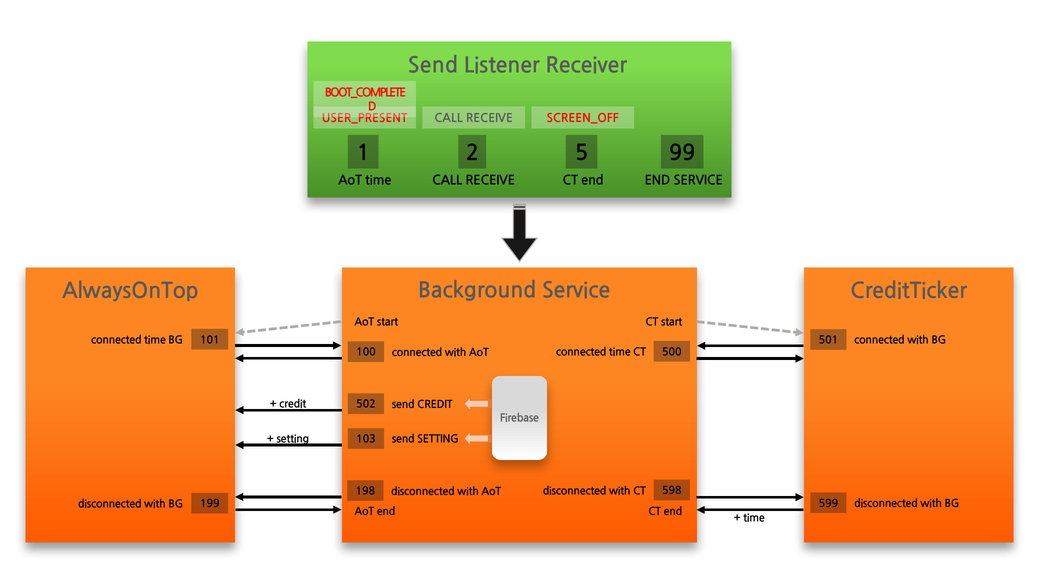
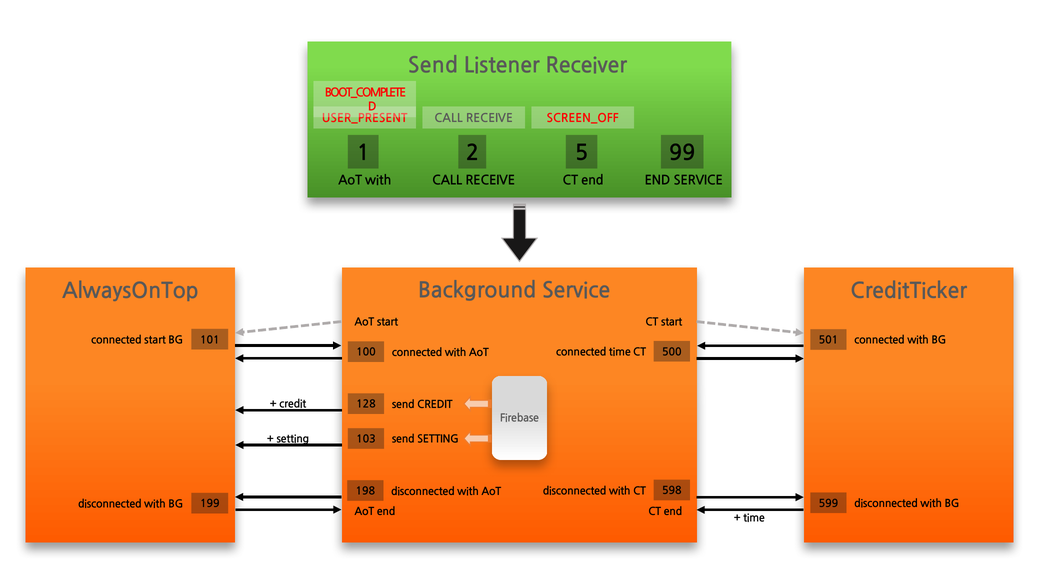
AoT time: time -> with
time at (155, 341): time -> start
502: 502 -> 128
